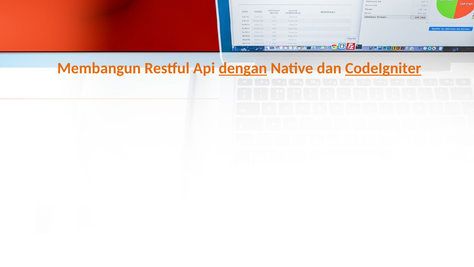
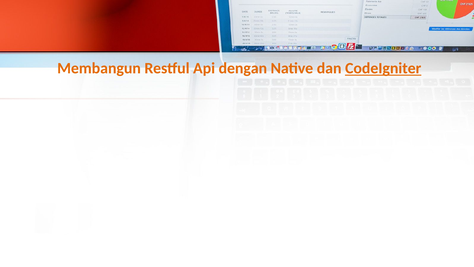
dengan underline: present -> none
